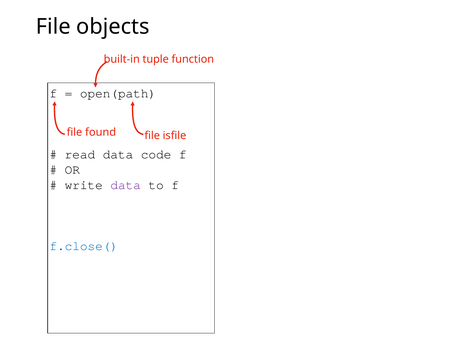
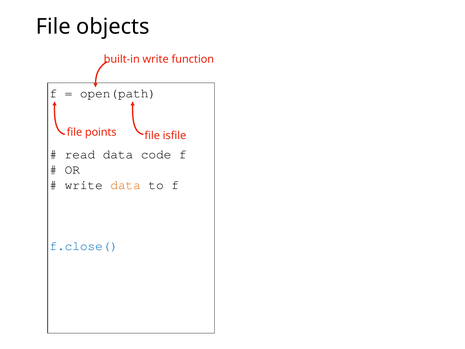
built-in tuple: tuple -> write
found: found -> points
data at (126, 185) colour: purple -> orange
